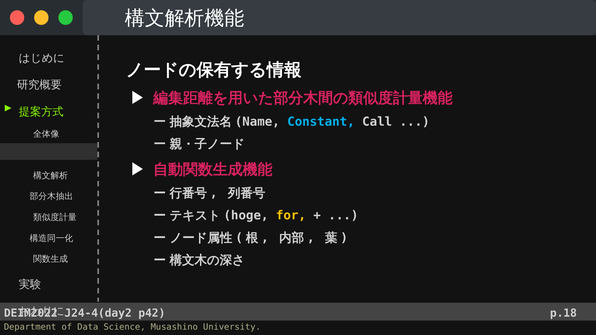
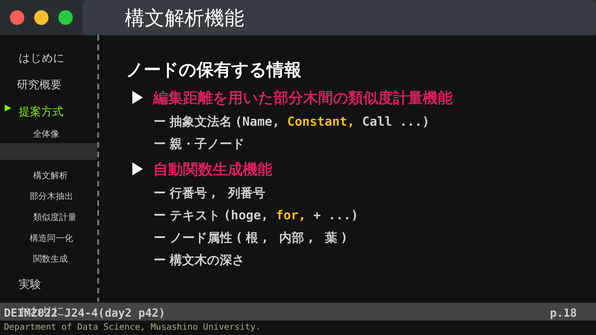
Constant colour: light blue -> yellow
